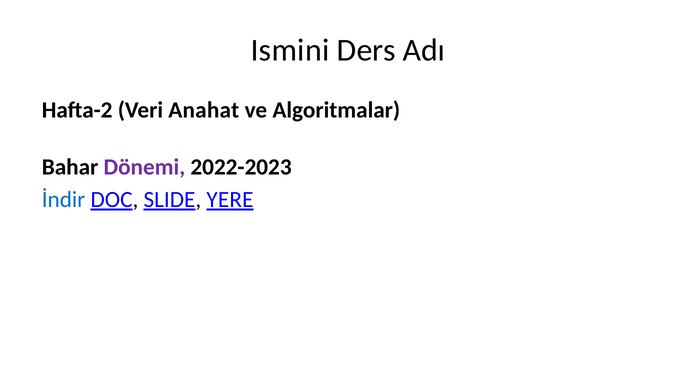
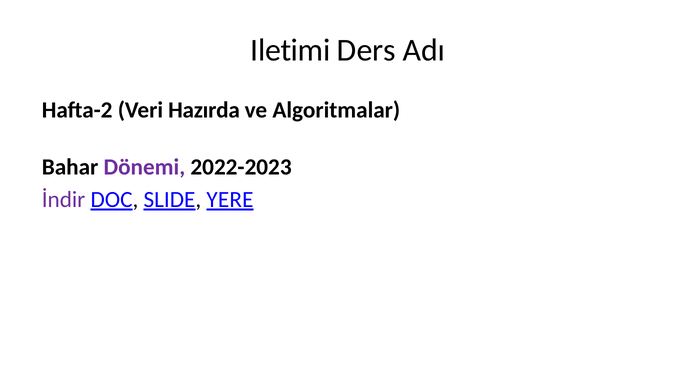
Ismini: Ismini -> Iletimi
Anahat: Anahat -> Hazırda
İndir colour: blue -> purple
